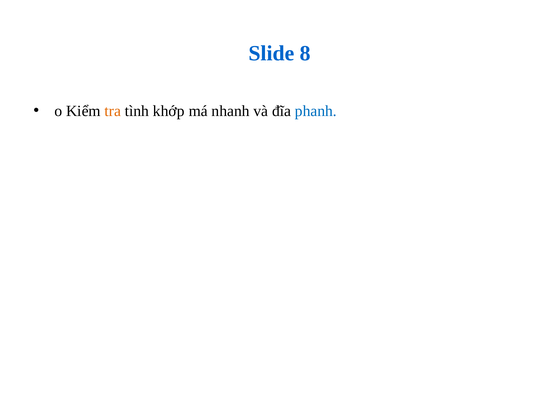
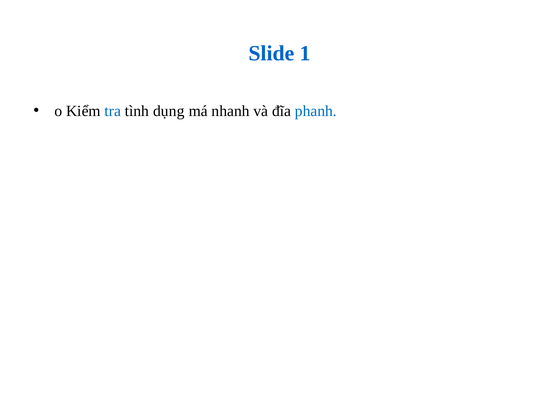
8: 8 -> 1
tra colour: orange -> blue
khớp: khớp -> dụng
